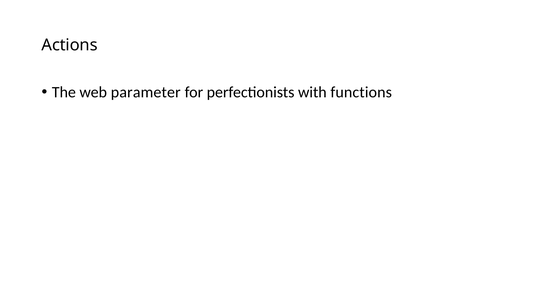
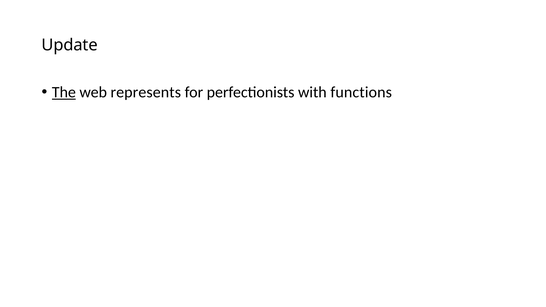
Actions: Actions -> Update
The underline: none -> present
parameter: parameter -> represents
